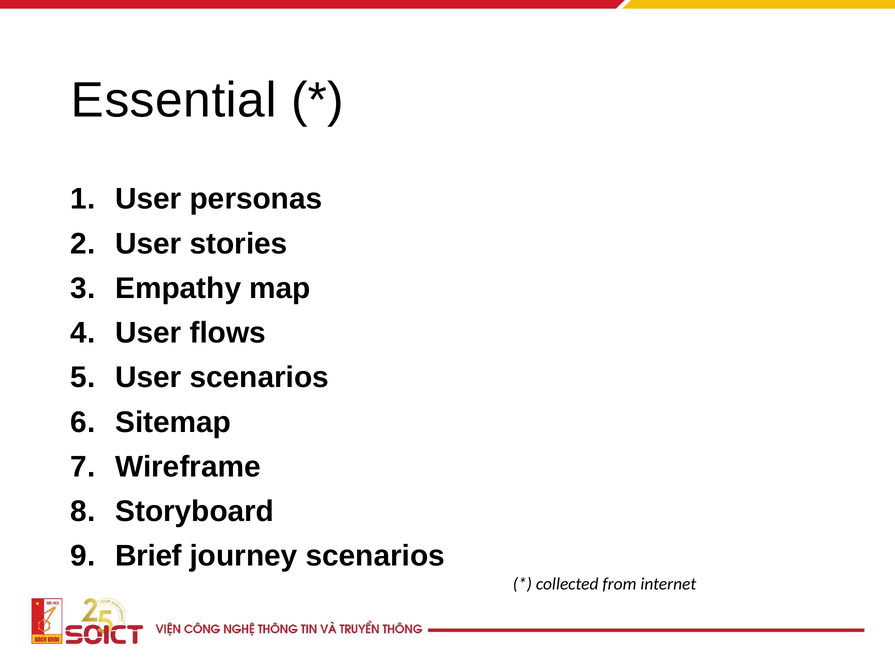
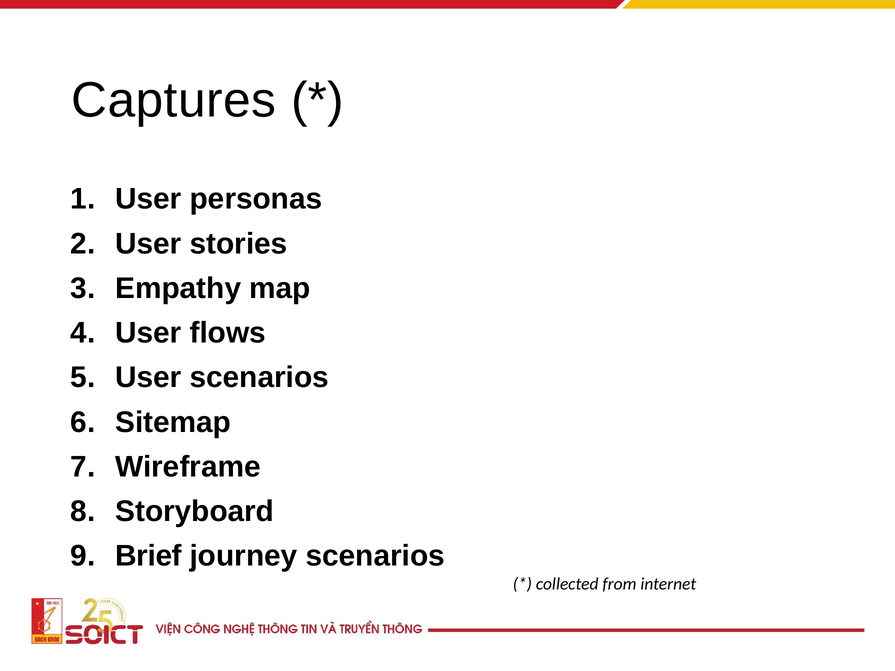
Essential: Essential -> Captures
